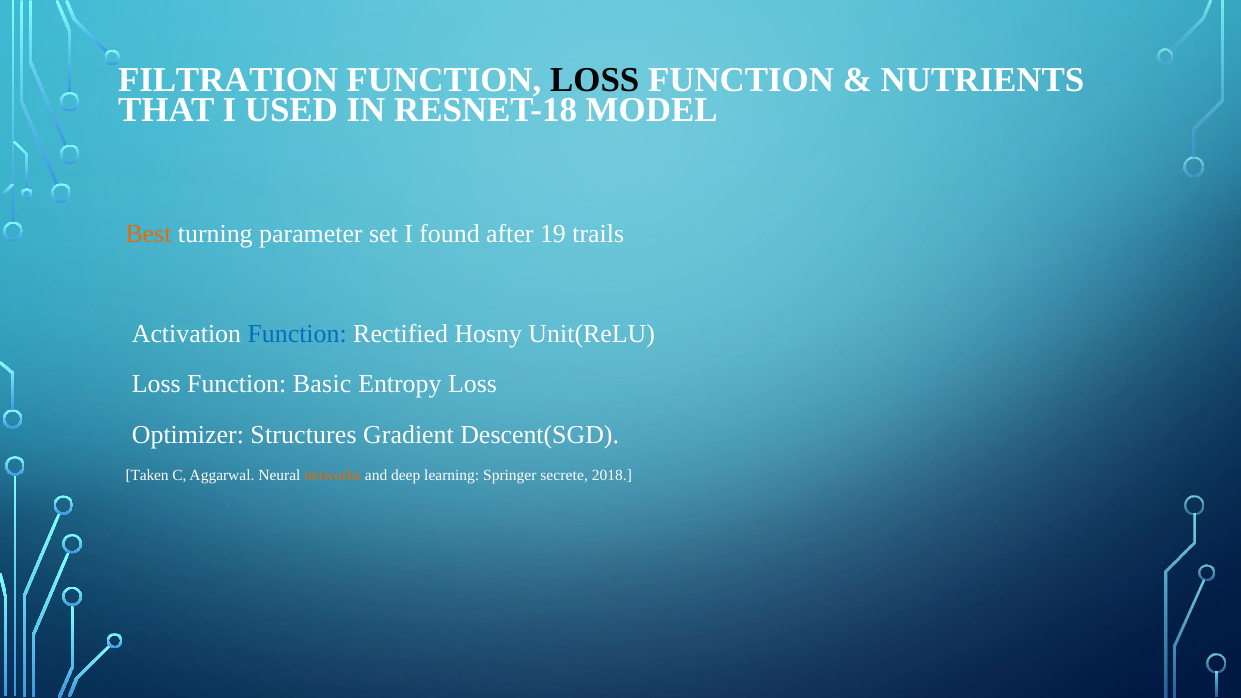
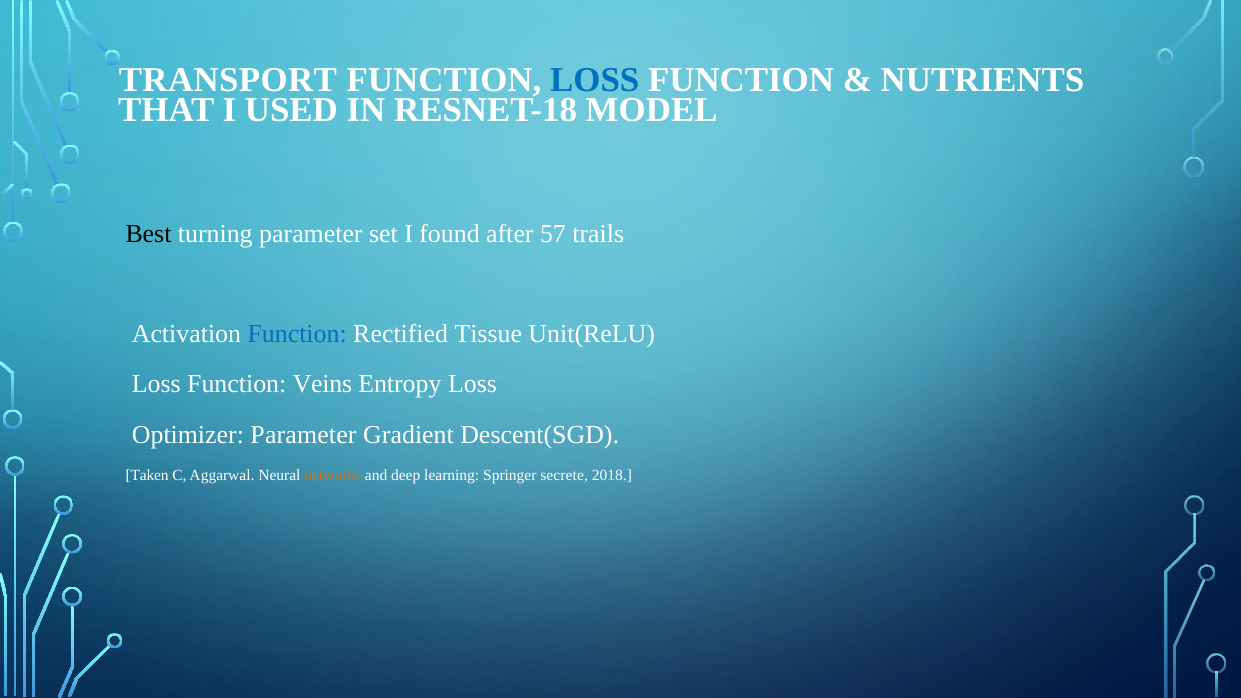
FILTRATION: FILTRATION -> TRANSPORT
LOSS at (595, 80) colour: black -> blue
Best colour: orange -> black
19: 19 -> 57
Hosny: Hosny -> Tissue
Basic: Basic -> Veins
Optimizer Structures: Structures -> Parameter
